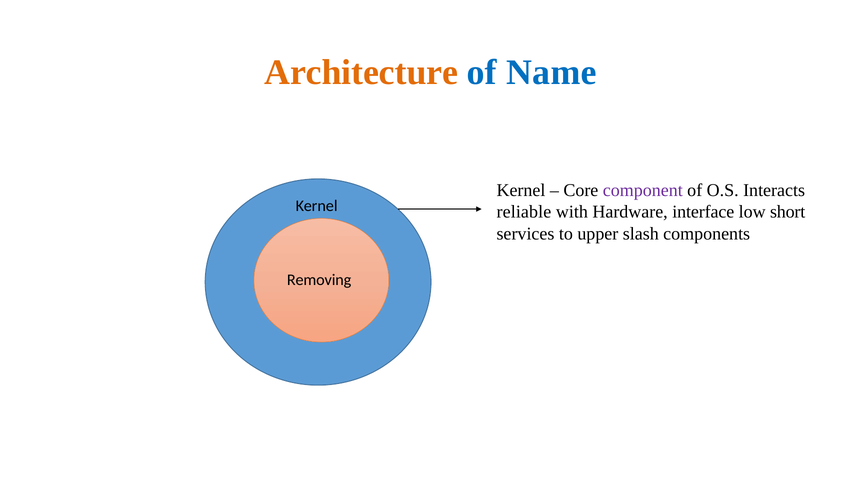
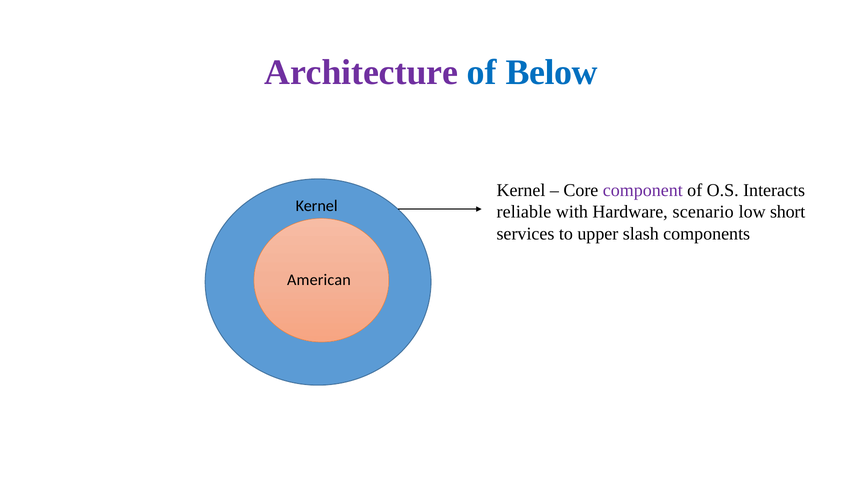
Architecture colour: orange -> purple
Name: Name -> Below
interface: interface -> scenario
Removing: Removing -> American
